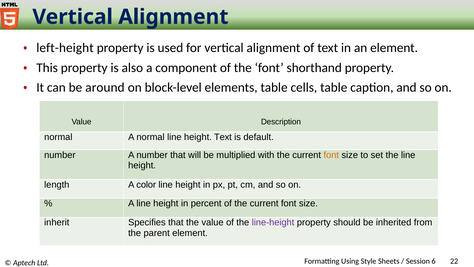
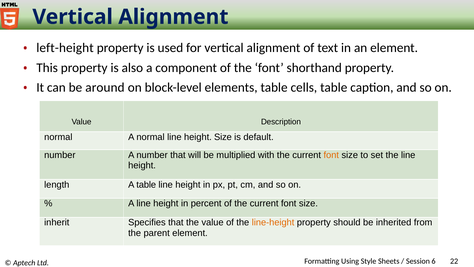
height Text: Text -> Size
A color: color -> table
line-height colour: purple -> orange
